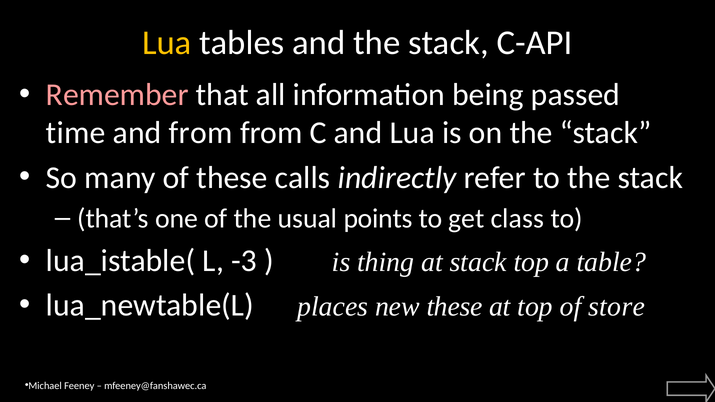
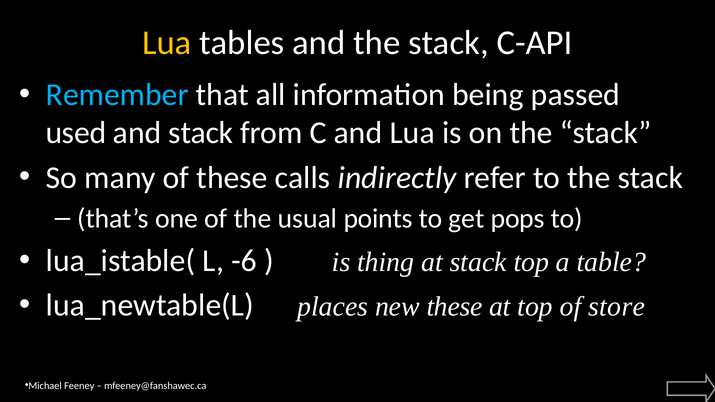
Remember colour: pink -> light blue
time: time -> used
and from: from -> stack
class: class -> pops
-3: -3 -> -6
